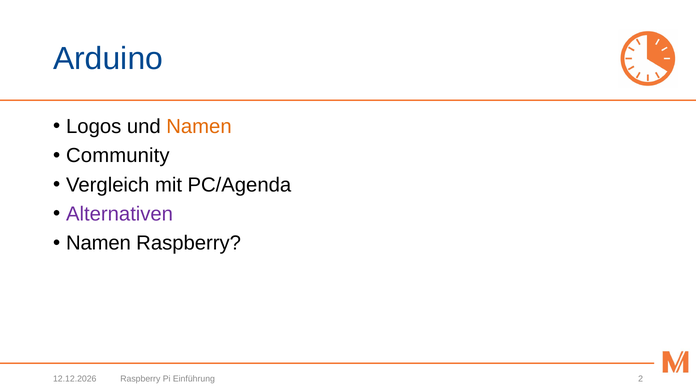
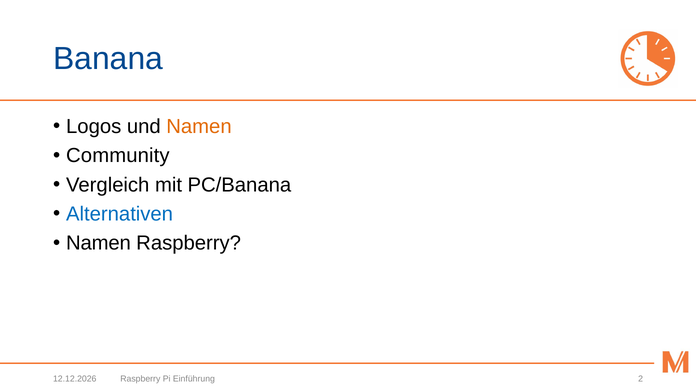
Arduino: Arduino -> Banana
PC/Agenda: PC/Agenda -> PC/Banana
Alternativen colour: purple -> blue
